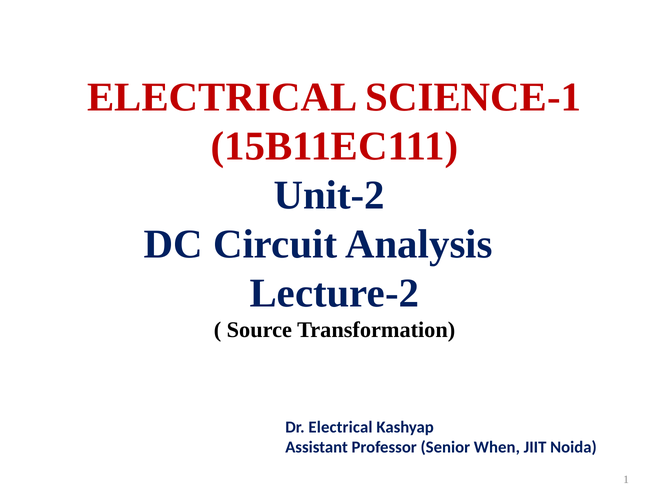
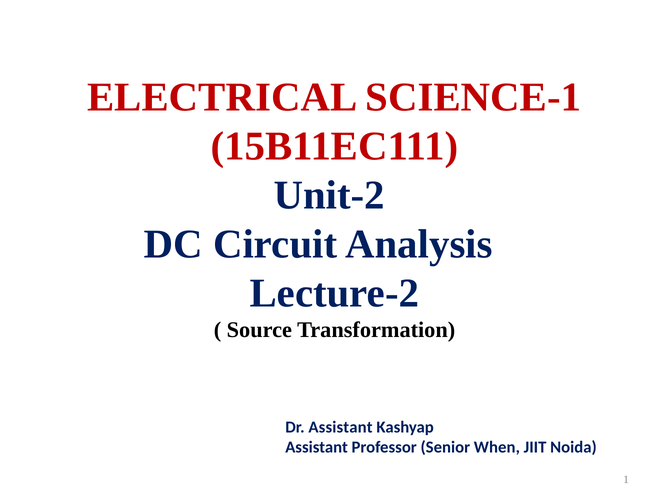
Dr Electrical: Electrical -> Assistant
